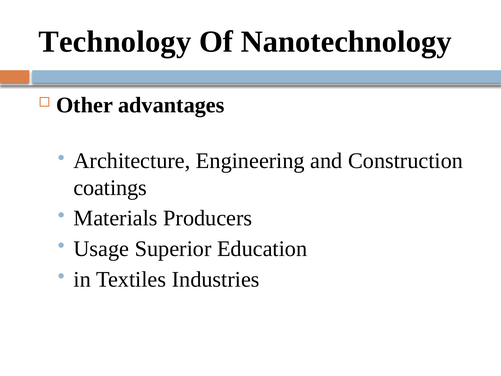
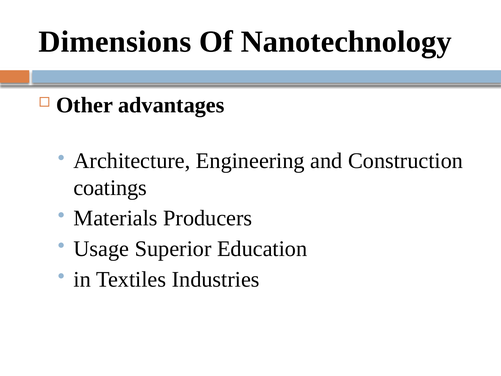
Technology: Technology -> Dimensions
